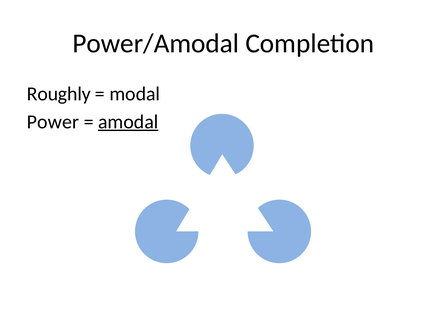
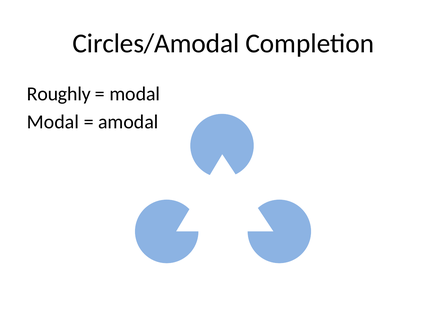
Power/Amodal: Power/Amodal -> Circles/Amodal
Power at (53, 122): Power -> Modal
amodal underline: present -> none
